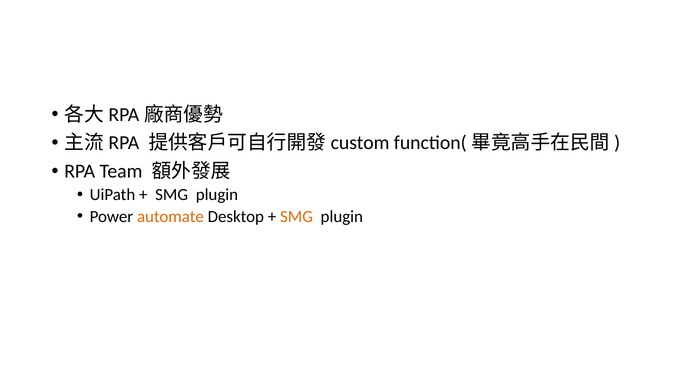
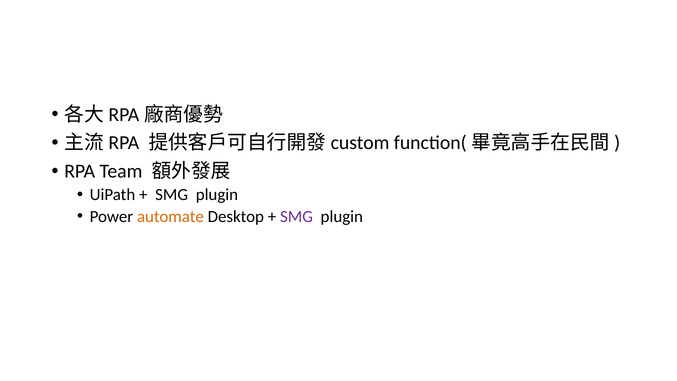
SMG at (297, 216) colour: orange -> purple
